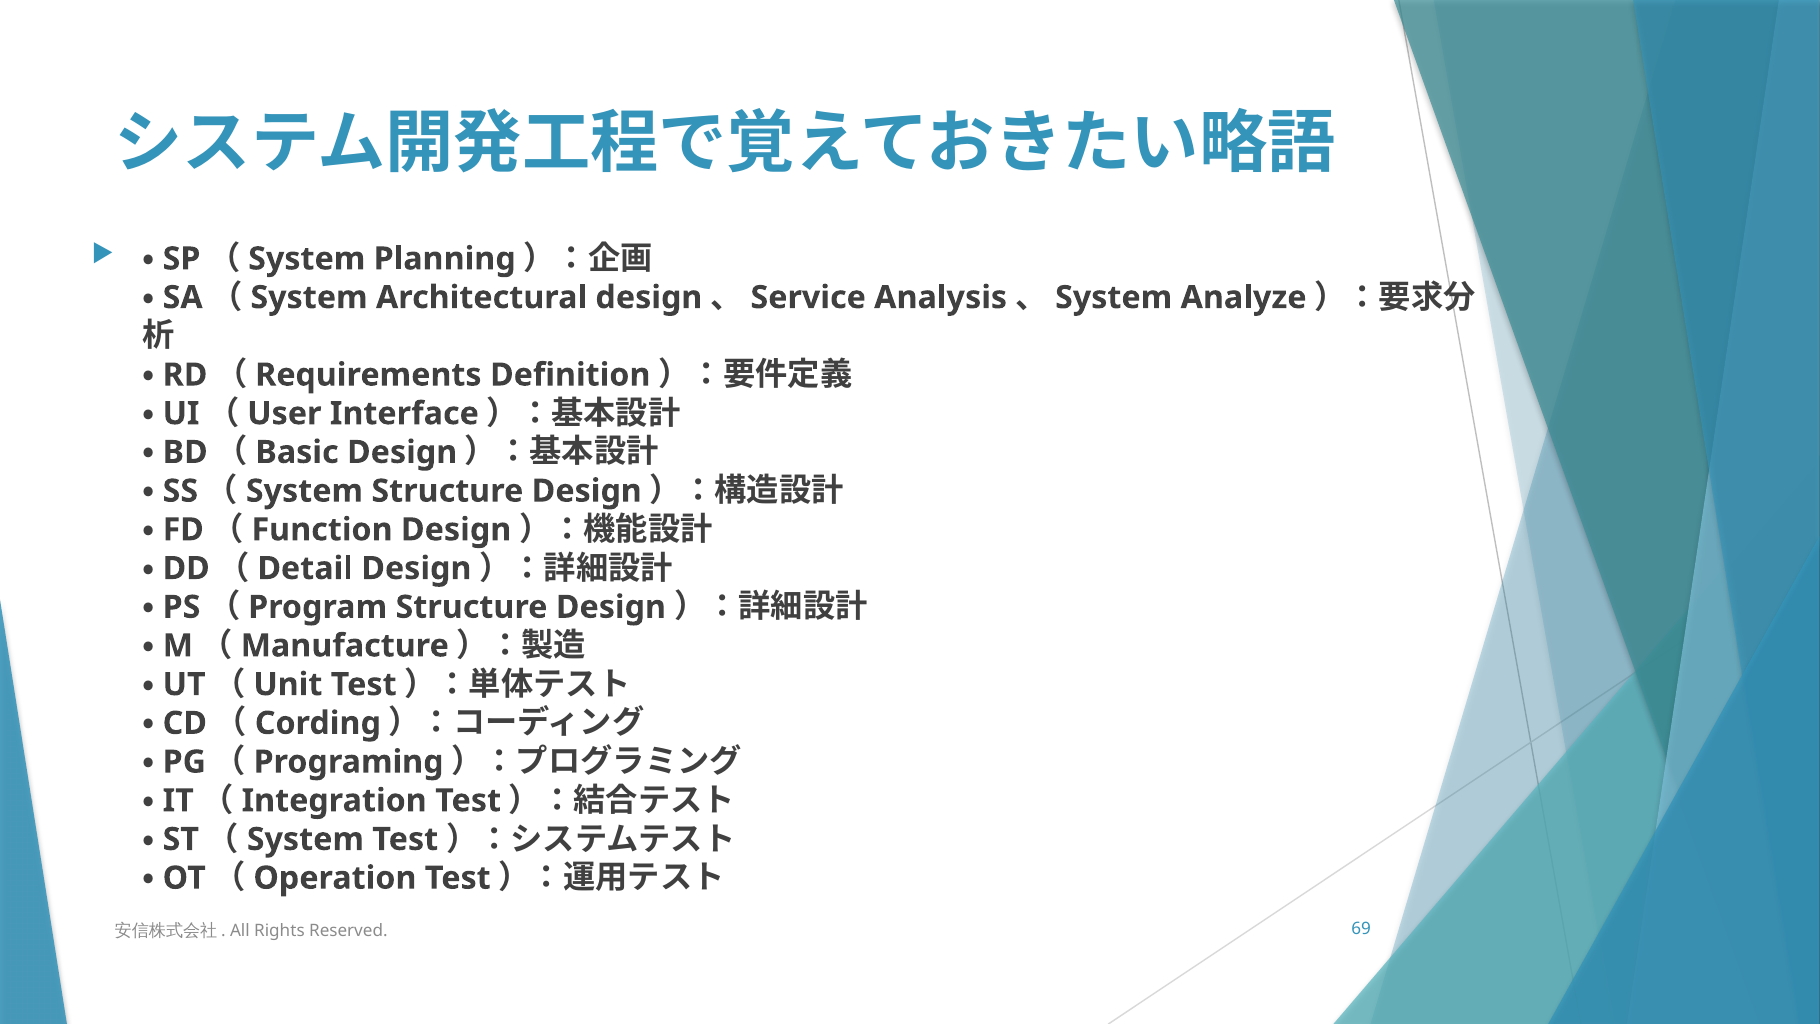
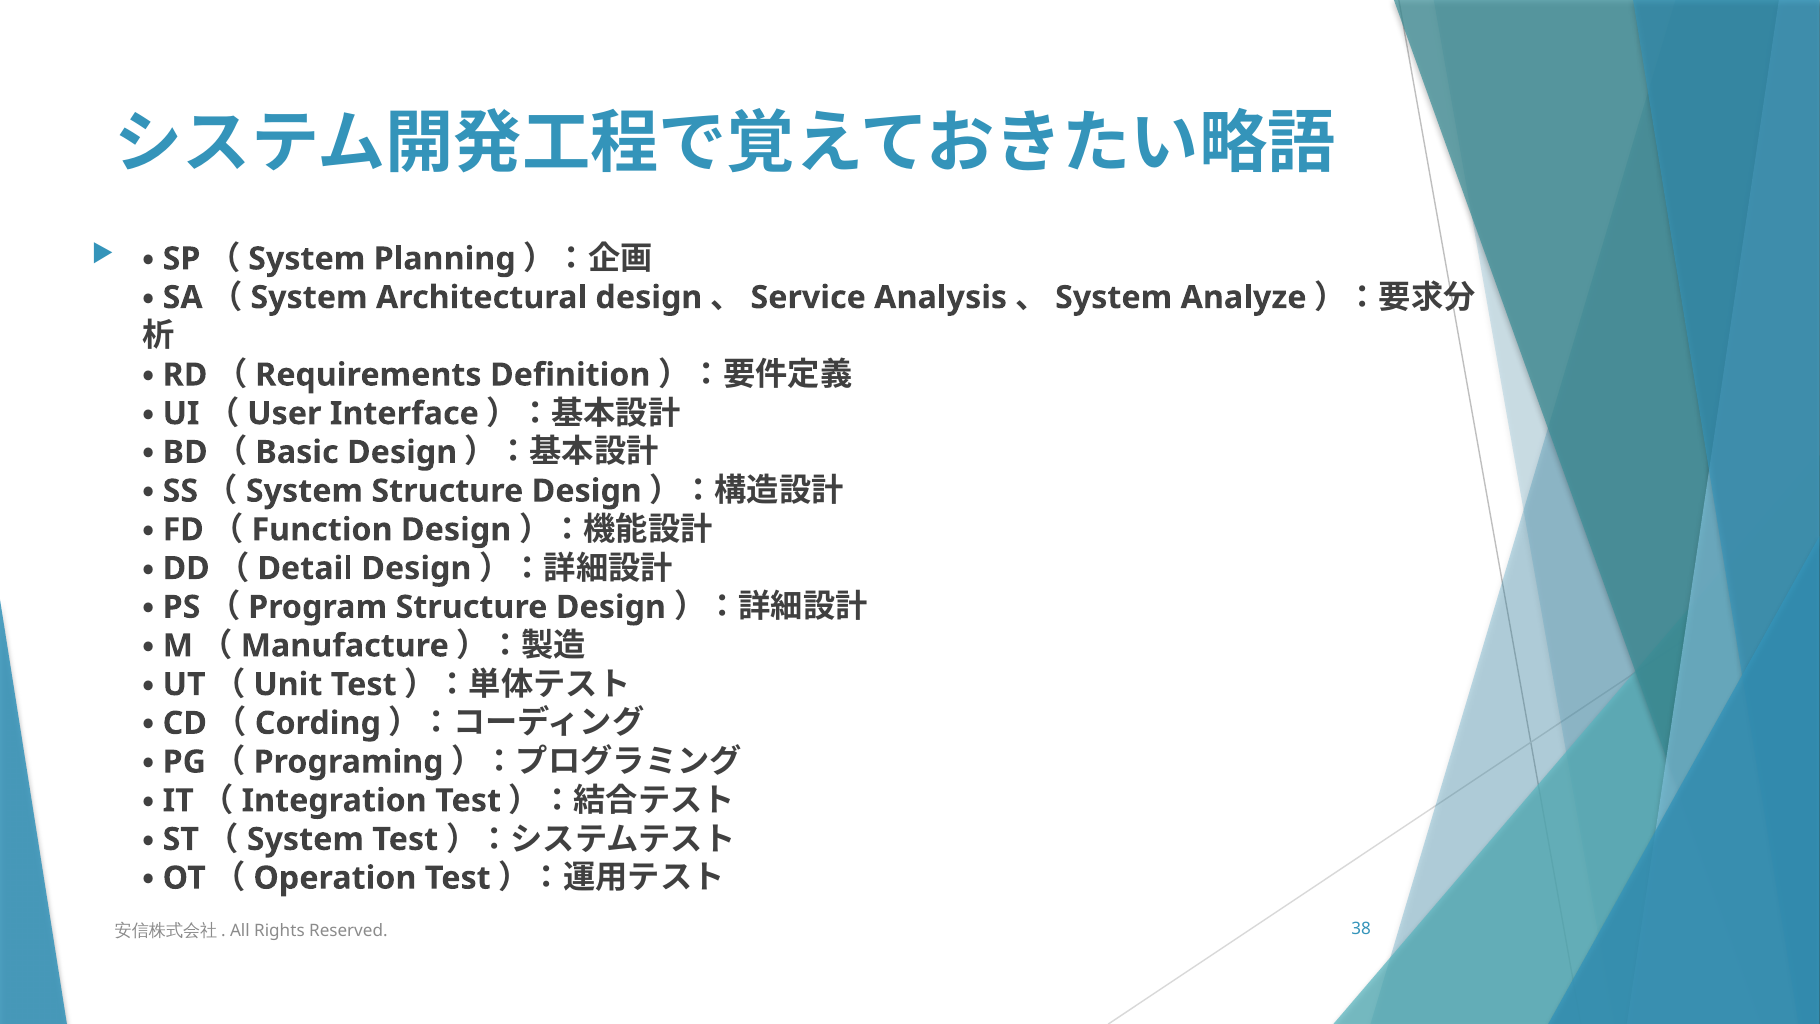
69: 69 -> 38
